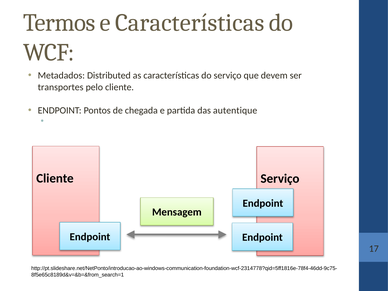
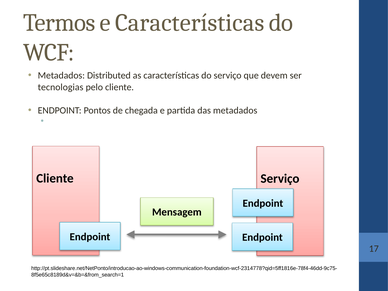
transportes: transportes -> tecnologias
das autentique: autentique -> metadados
